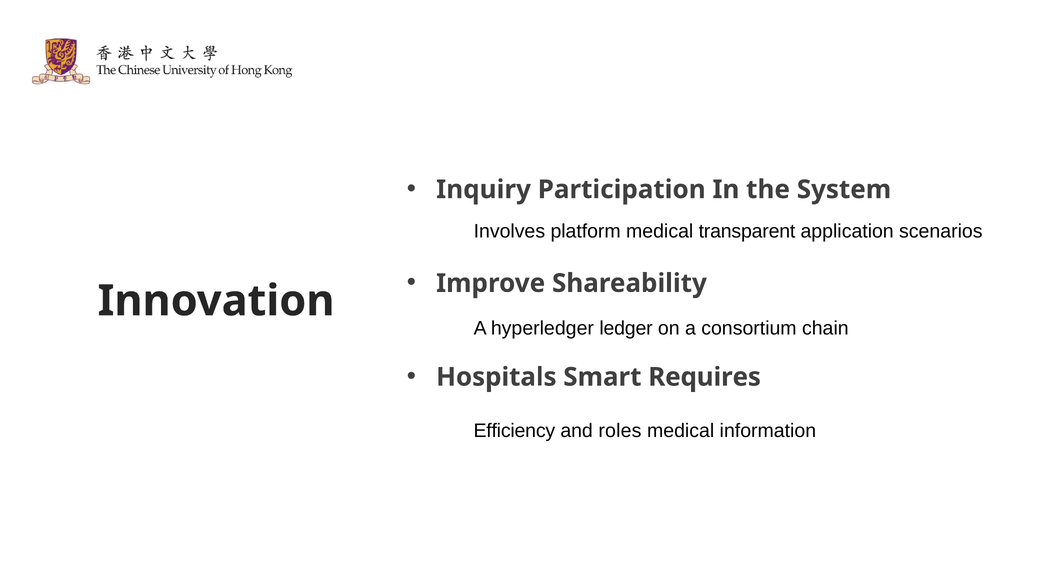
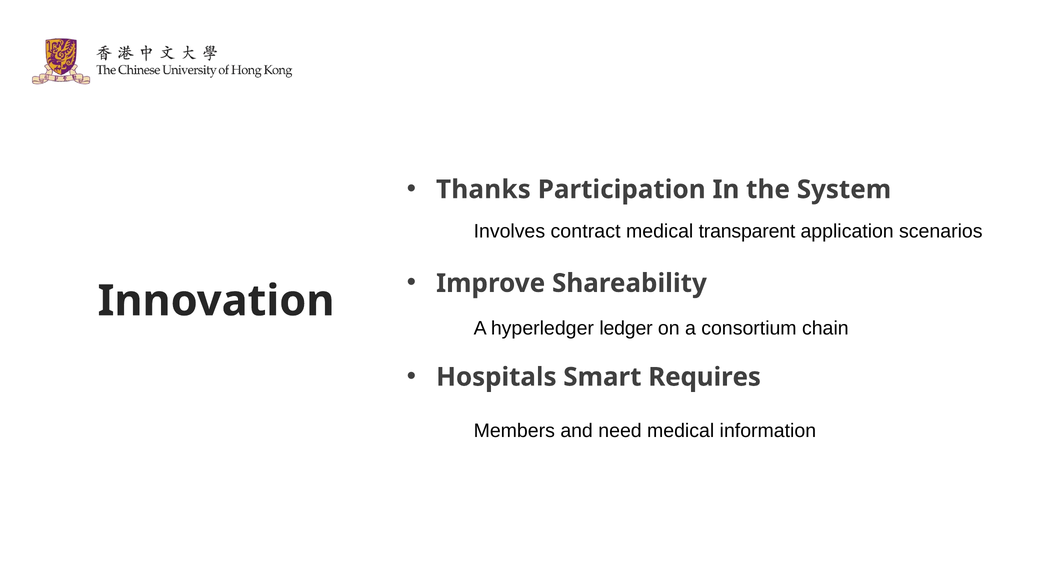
Inquiry: Inquiry -> Thanks
platform: platform -> contract
Efficiency: Efficiency -> Members
roles: roles -> need
